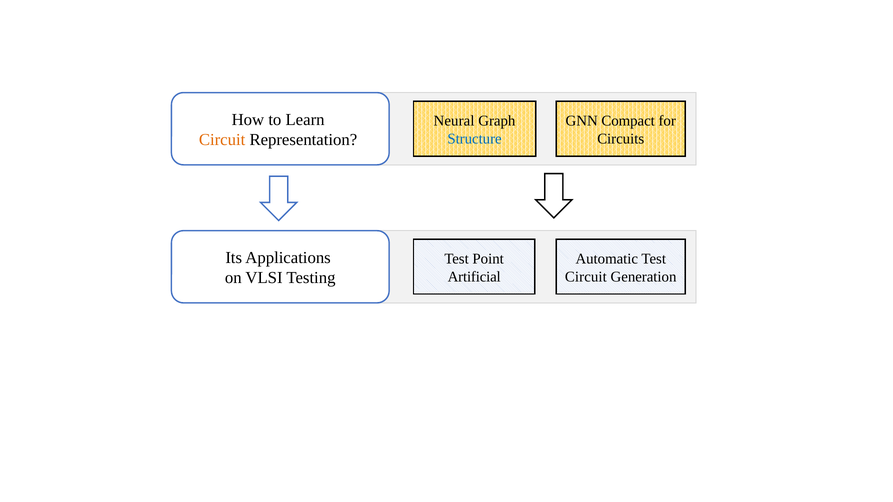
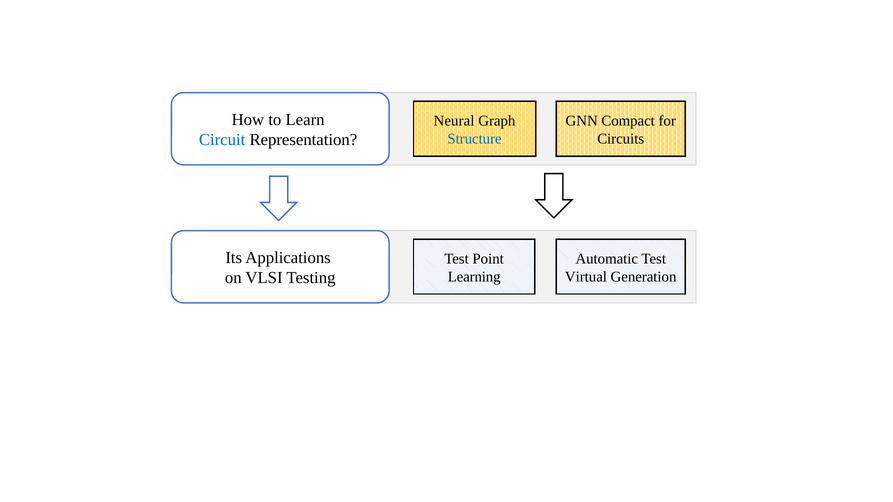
Circuit at (222, 140) colour: orange -> blue
Artificial: Artificial -> Learning
Circuit at (586, 277): Circuit -> Virtual
